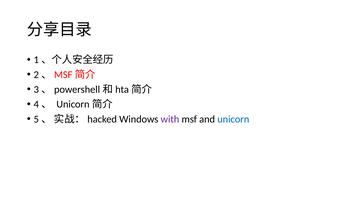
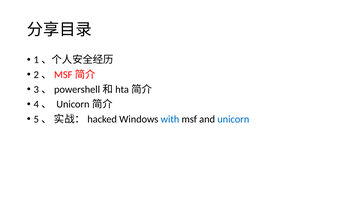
with colour: purple -> blue
